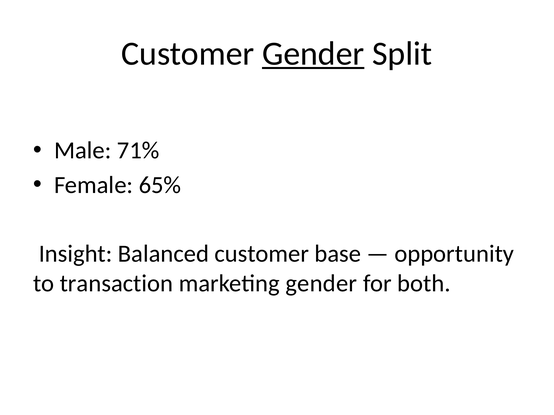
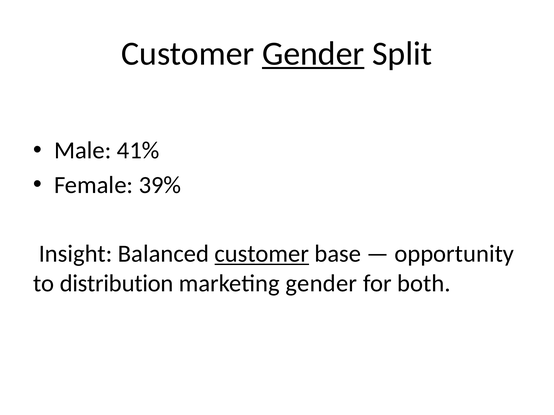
71%: 71% -> 41%
65%: 65% -> 39%
customer at (262, 254) underline: none -> present
transaction: transaction -> distribution
